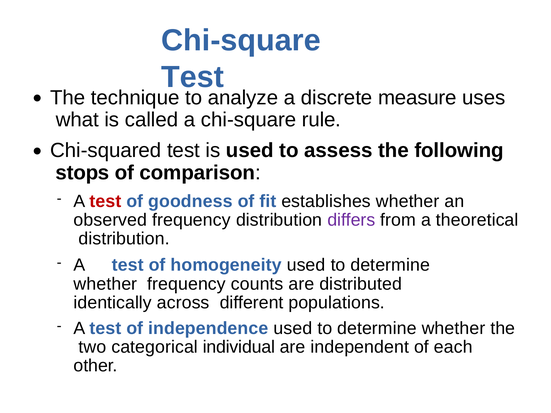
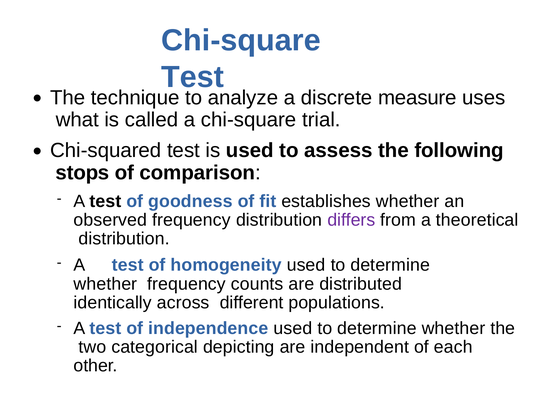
rule: rule -> trial
test at (105, 201) colour: red -> black
individual: individual -> depicting
